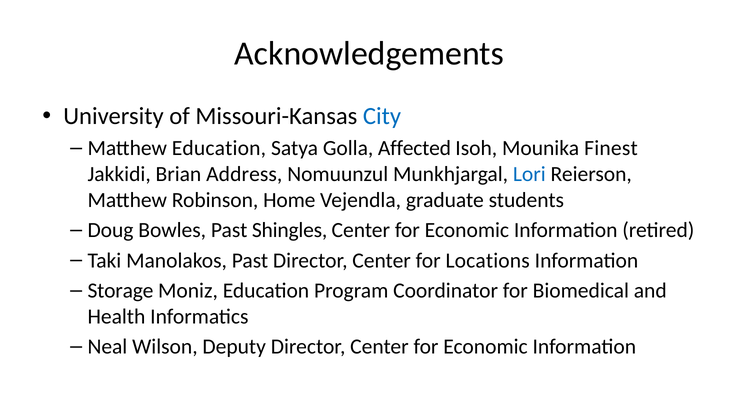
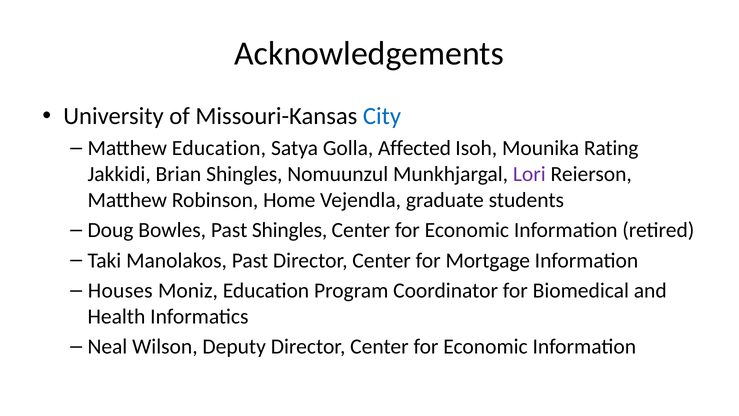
Finest: Finest -> Rating
Brian Address: Address -> Shingles
Lori colour: blue -> purple
Locations: Locations -> Mortgage
Storage: Storage -> Houses
